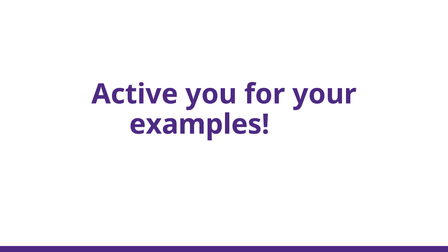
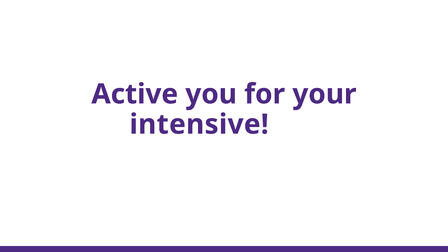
examples: examples -> intensive
